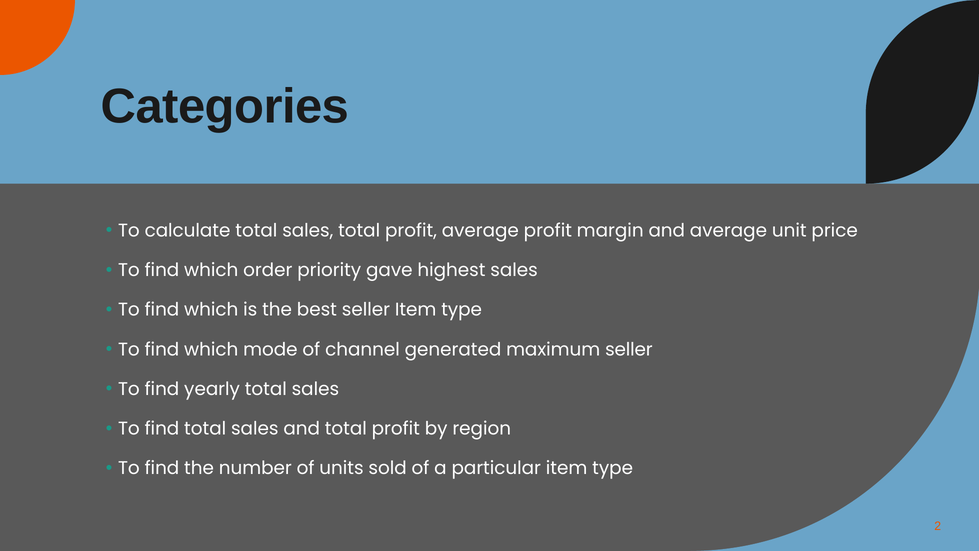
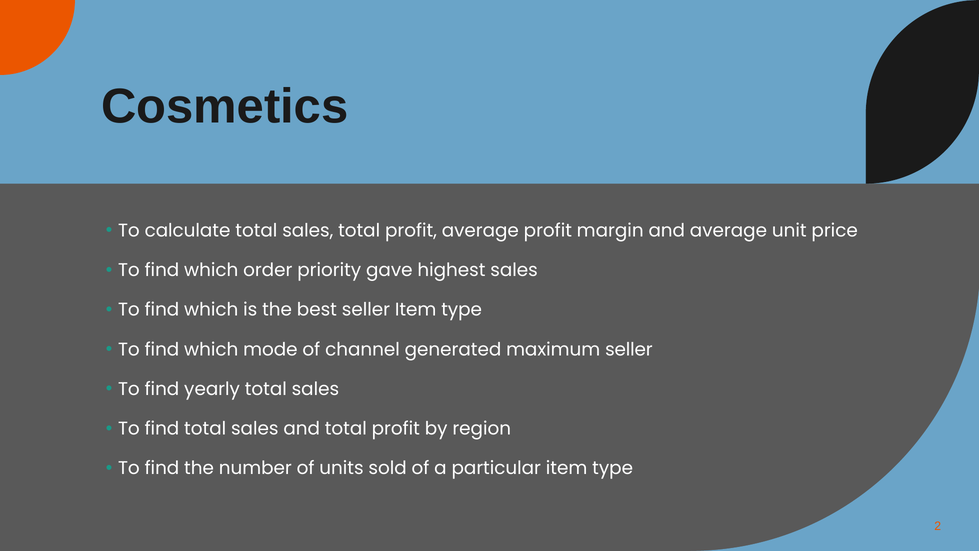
Categories: Categories -> Cosmetics
